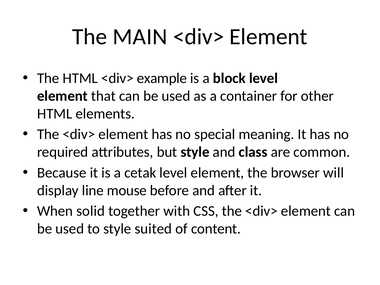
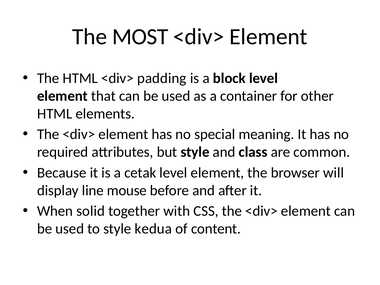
MAIN: MAIN -> MOST
example: example -> padding
suited: suited -> kedua
